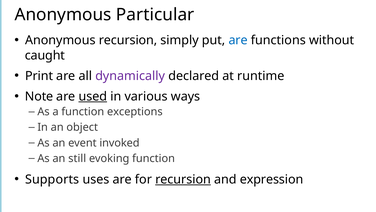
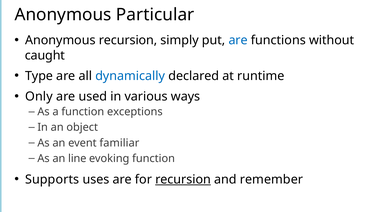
Print: Print -> Type
dynamically colour: purple -> blue
Note: Note -> Only
used underline: present -> none
invoked: invoked -> familiar
still: still -> line
expression: expression -> remember
